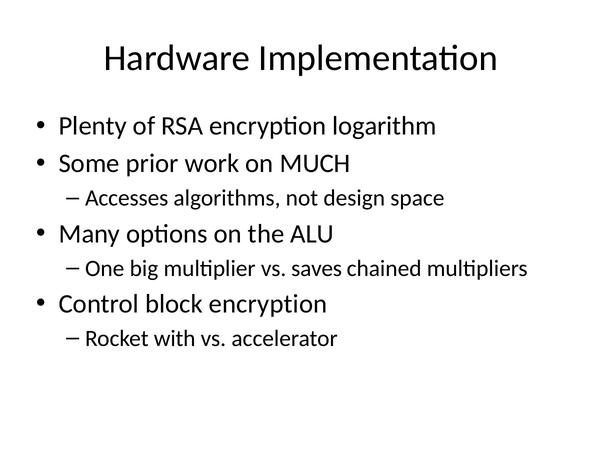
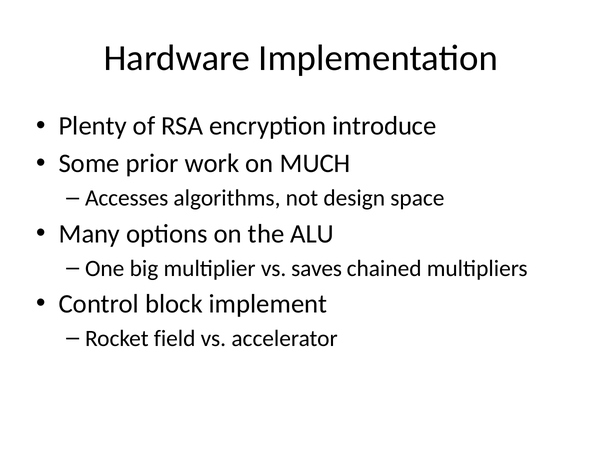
logarithm: logarithm -> introduce
block encryption: encryption -> implement
with: with -> field
